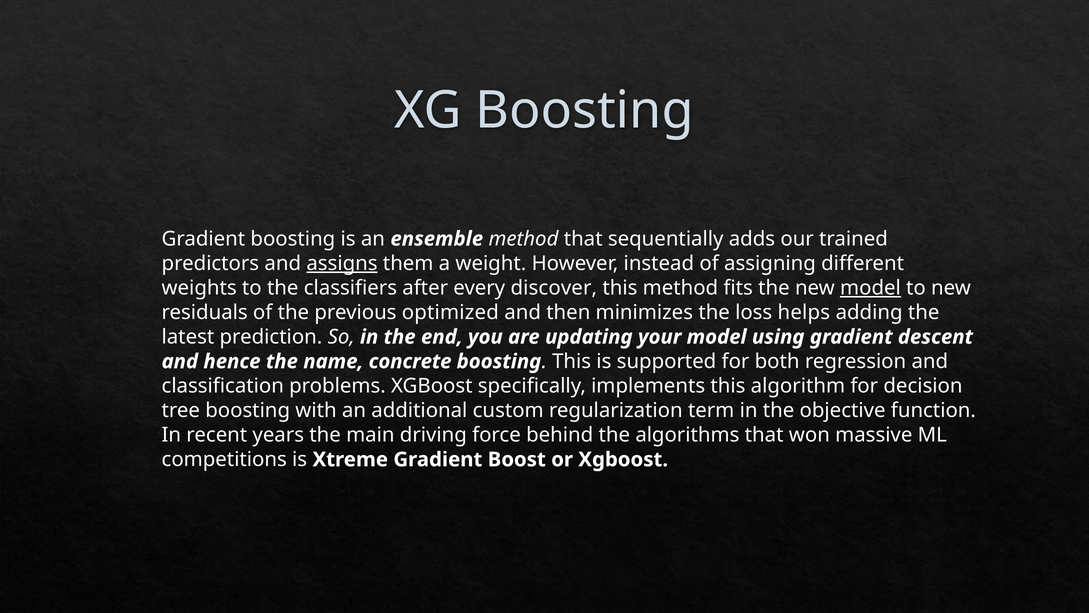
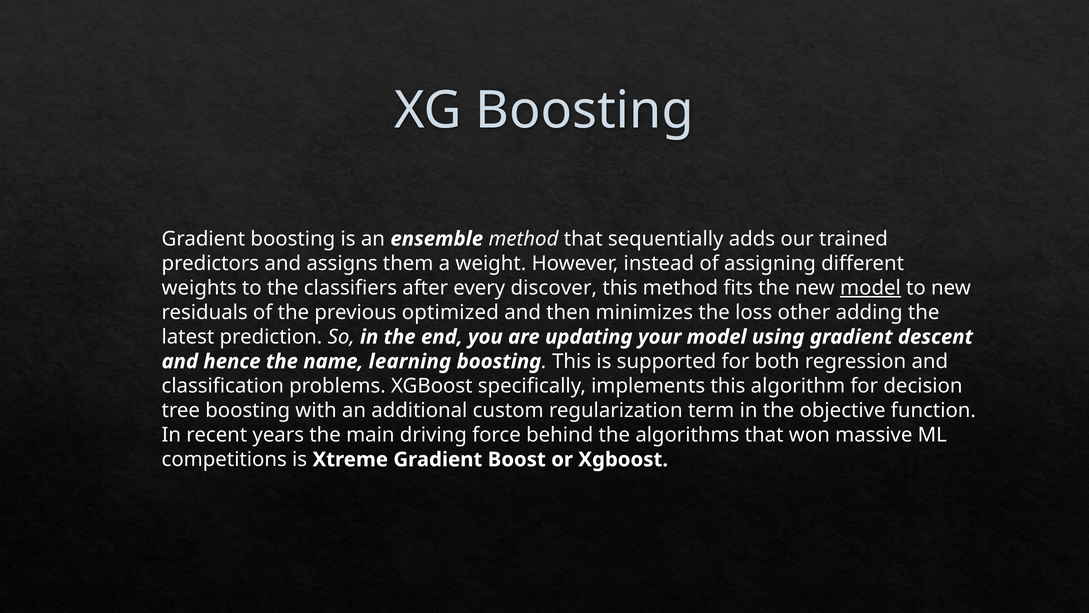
assigns underline: present -> none
helps: helps -> other
concrete: concrete -> learning
